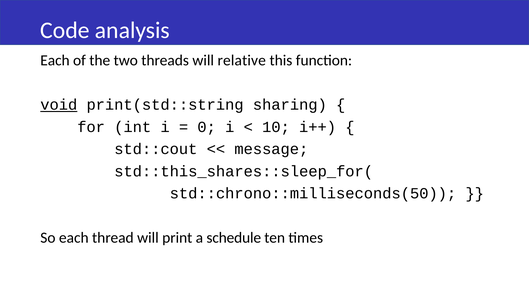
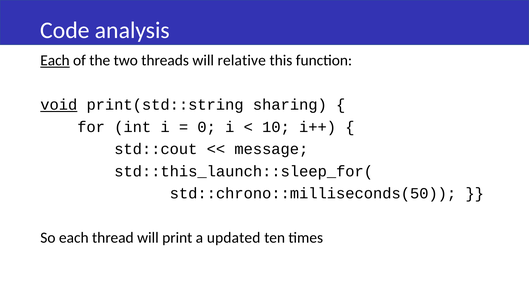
Each at (55, 60) underline: none -> present
std::this_shares::sleep_for(: std::this_shares::sleep_for( -> std::this_launch::sleep_for(
schedule: schedule -> updated
